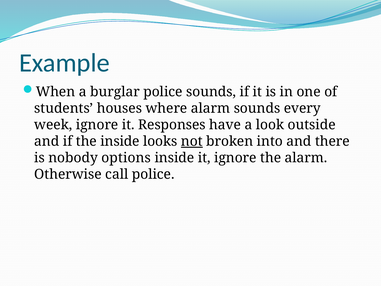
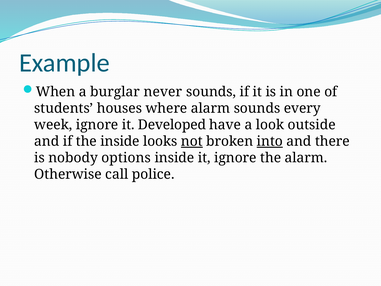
burglar police: police -> never
Responses: Responses -> Developed
into underline: none -> present
